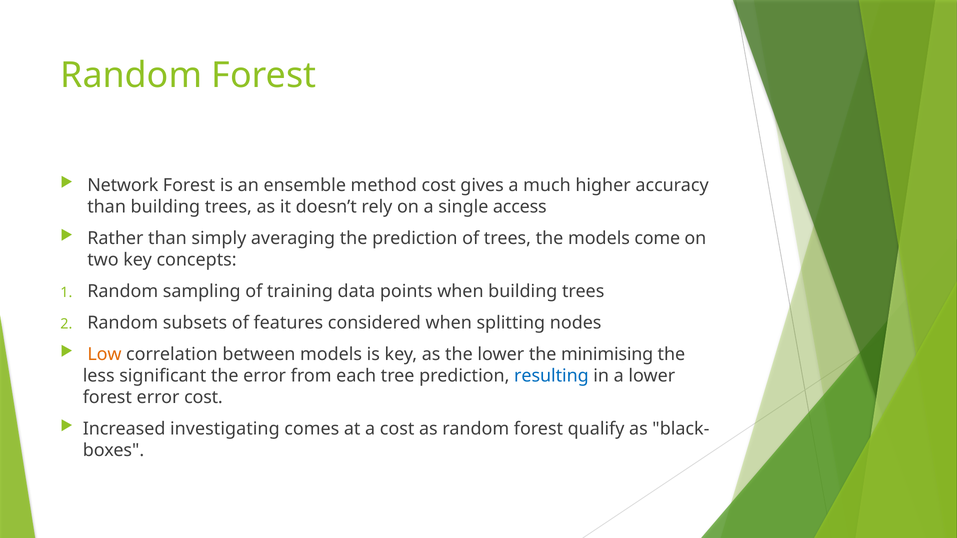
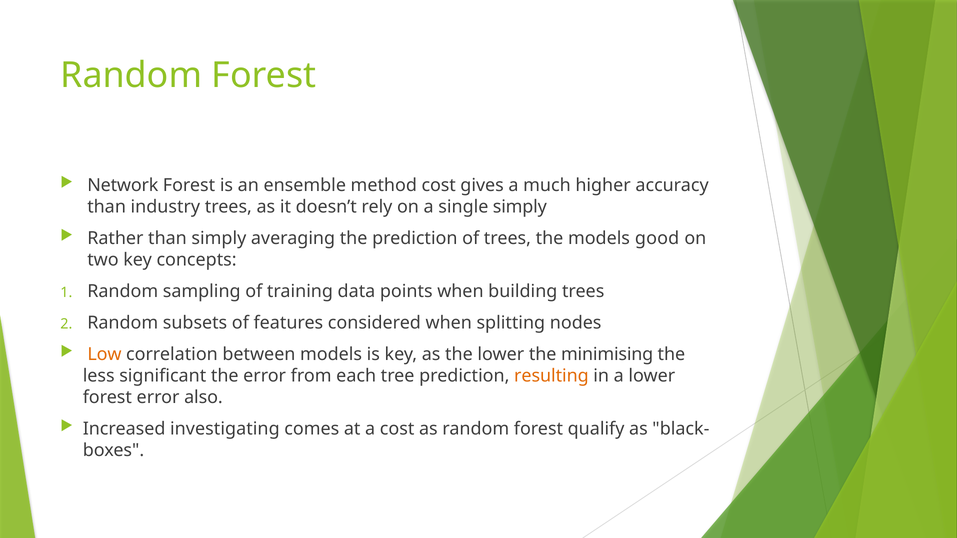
than building: building -> industry
single access: access -> simply
come: come -> good
resulting colour: blue -> orange
error cost: cost -> also
